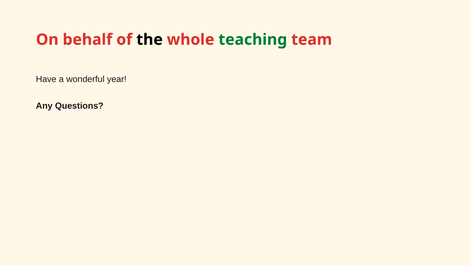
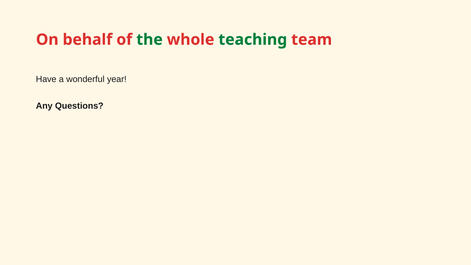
the colour: black -> green
